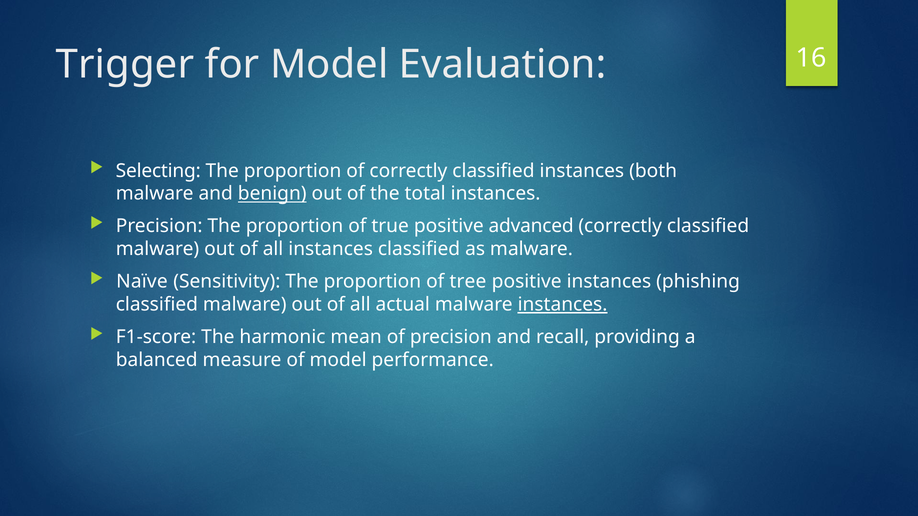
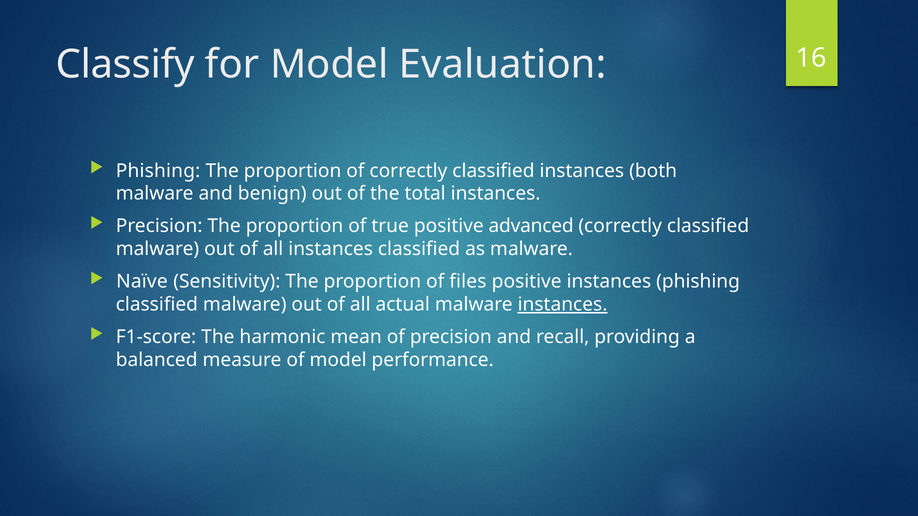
Trigger: Trigger -> Classify
Selecting at (158, 171): Selecting -> Phishing
benign underline: present -> none
tree: tree -> files
